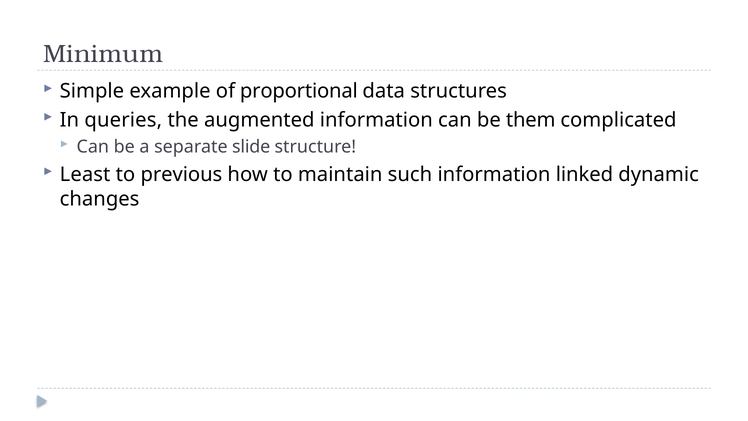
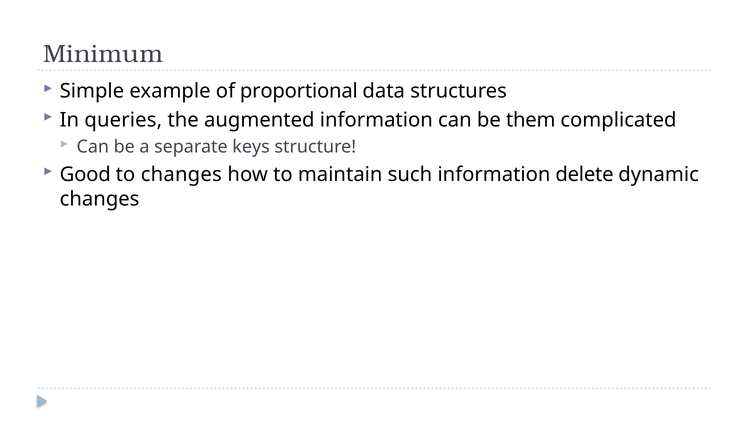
slide: slide -> keys
Least: Least -> Good
to previous: previous -> changes
linked: linked -> delete
